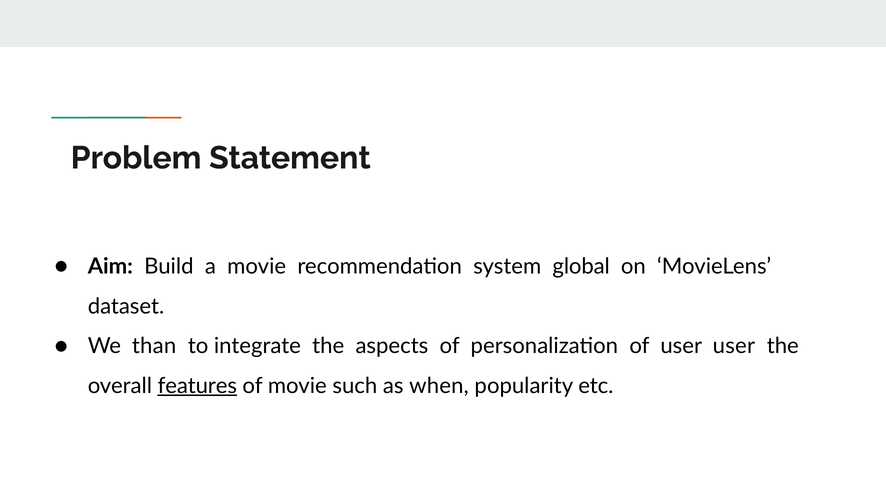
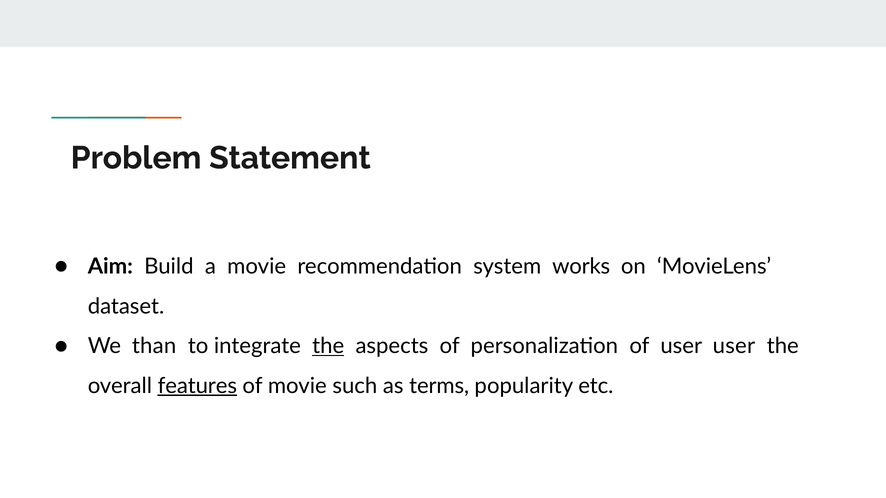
global: global -> works
the at (328, 346) underline: none -> present
when: when -> terms
